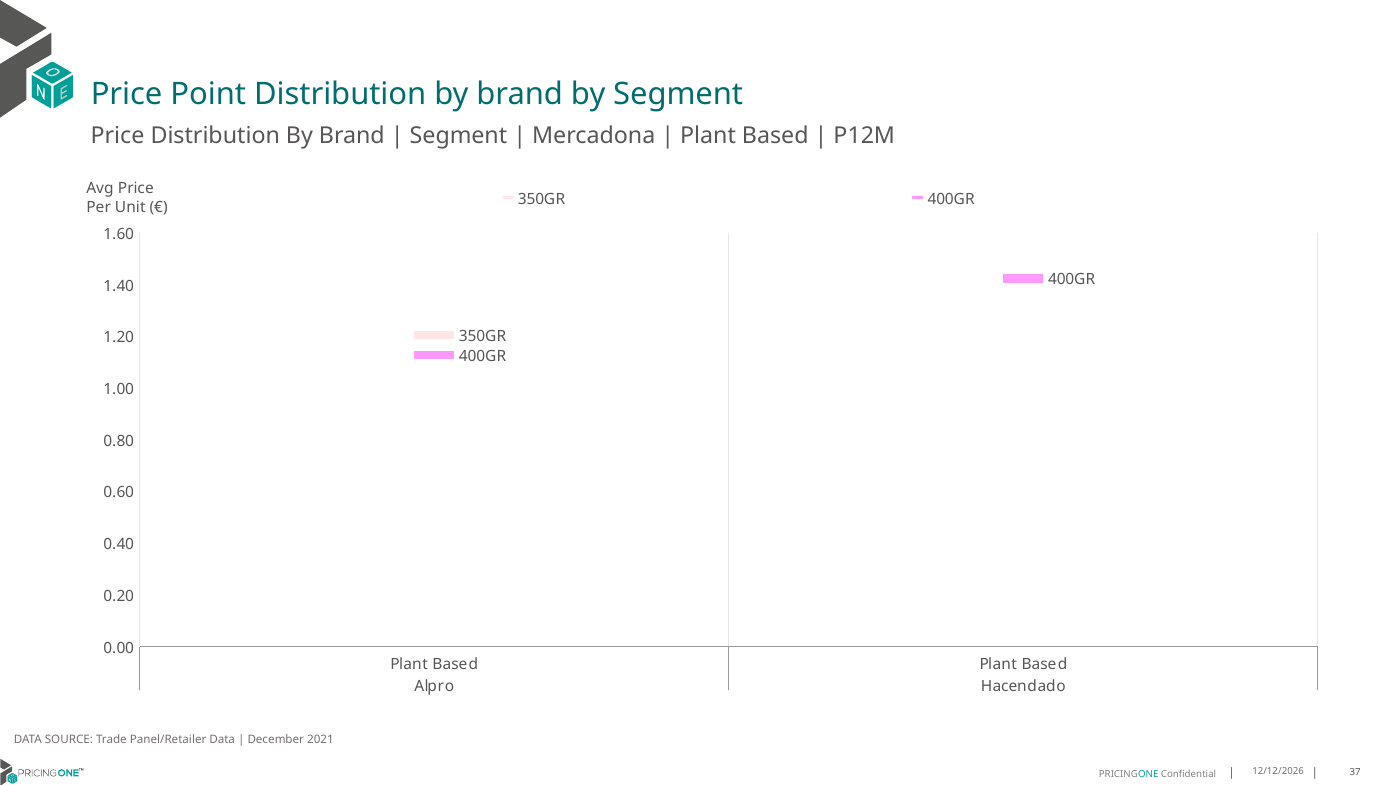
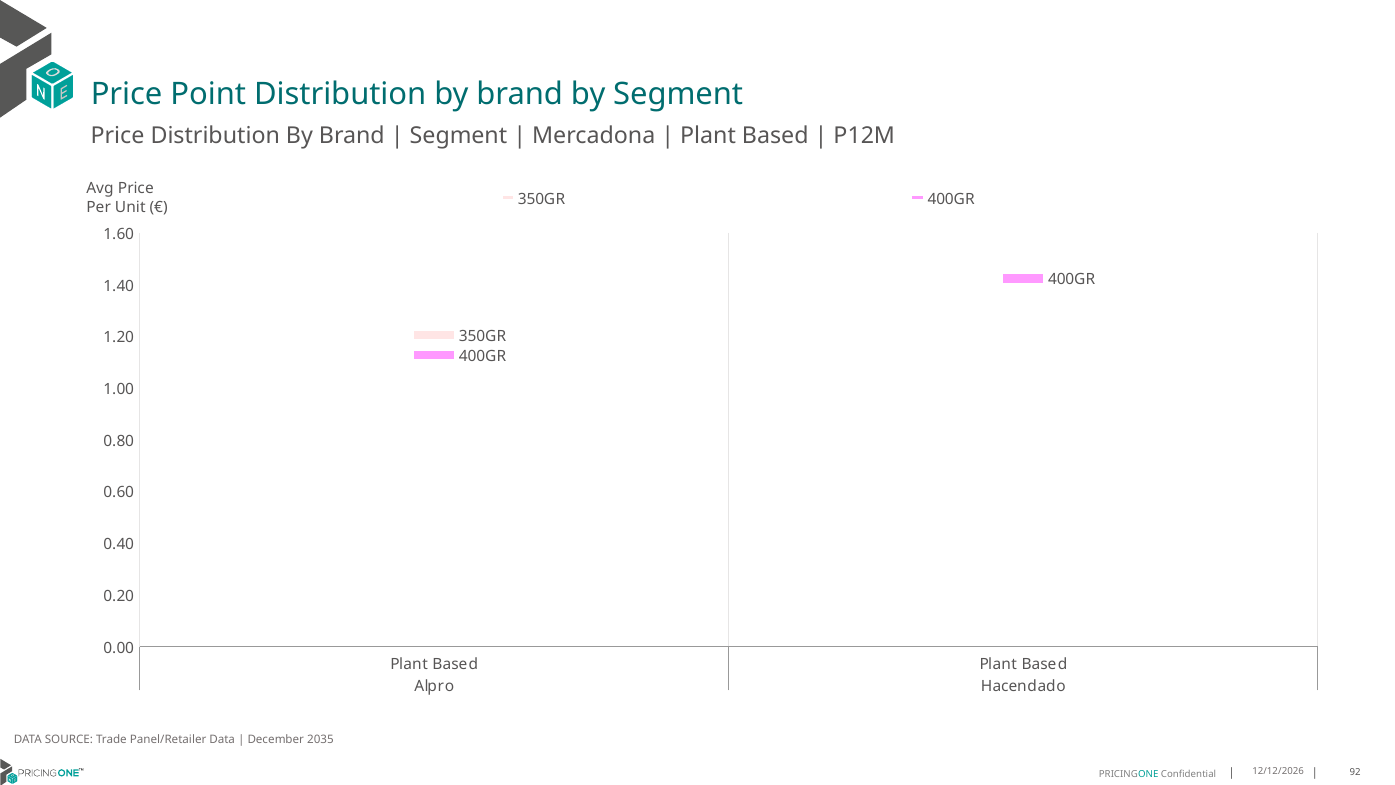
2021: 2021 -> 2035
37: 37 -> 92
